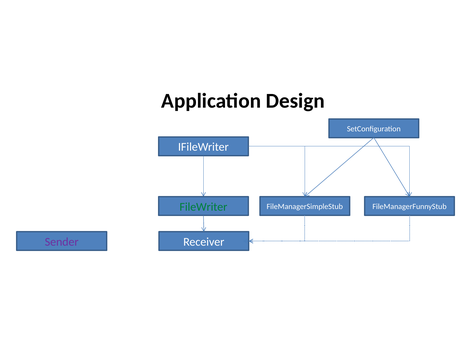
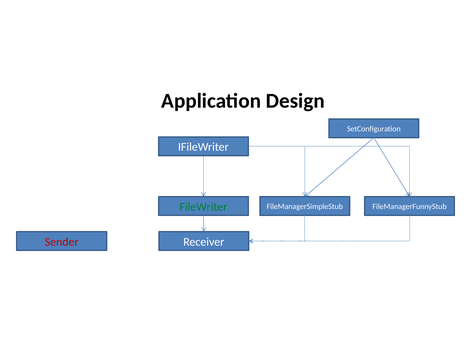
Sender colour: purple -> red
